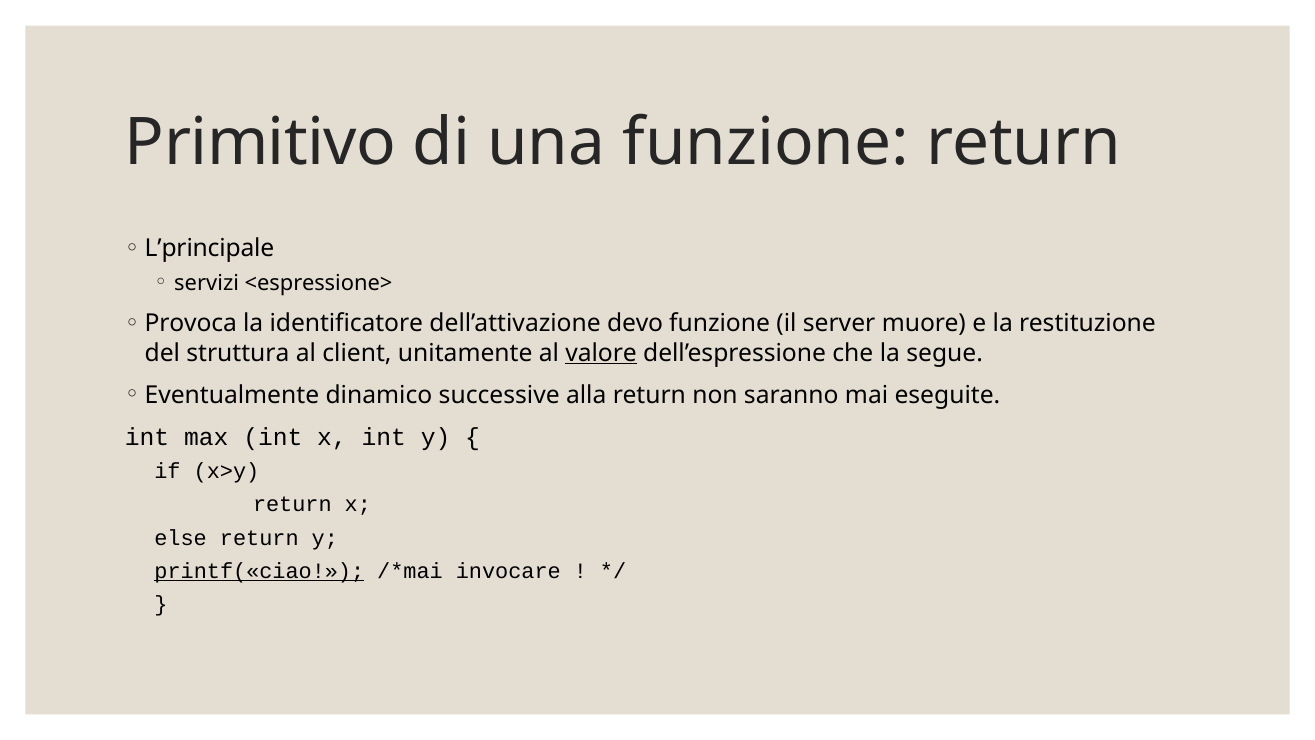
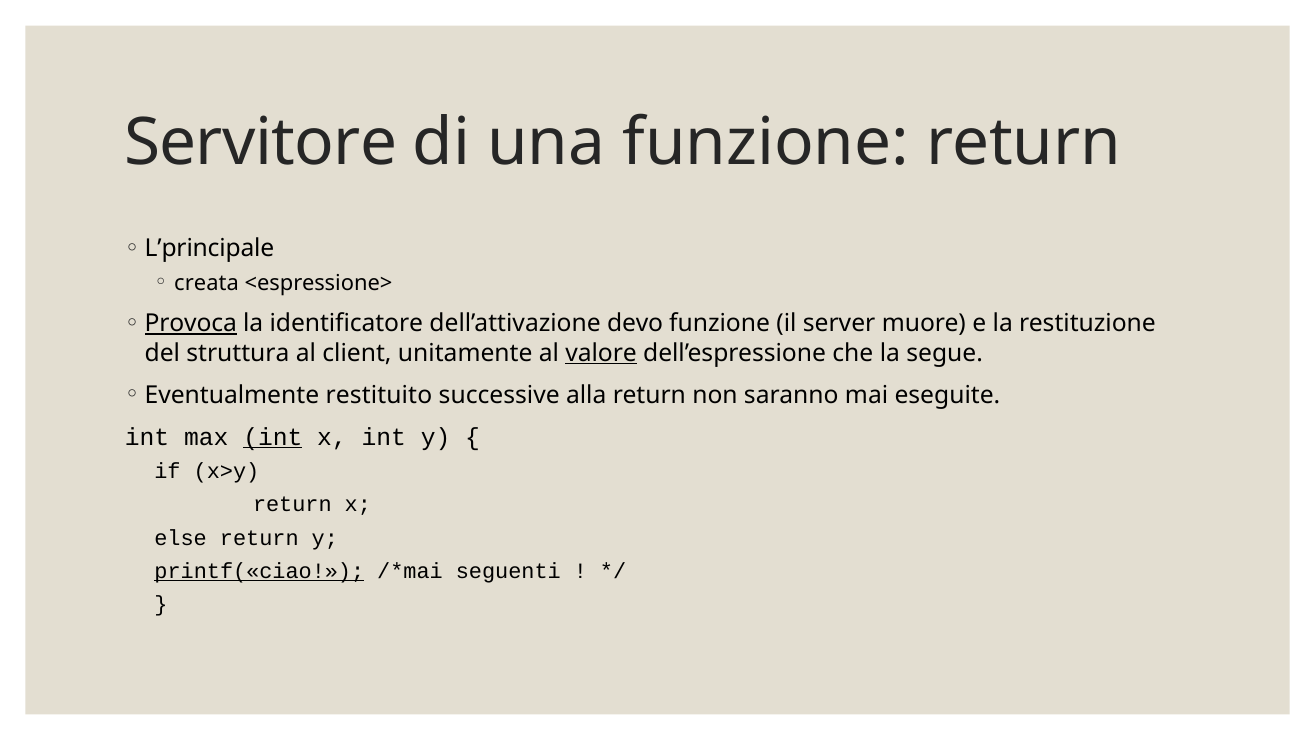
Primitivo: Primitivo -> Servitore
servizi: servizi -> creata
Provoca underline: none -> present
dinamico: dinamico -> restituito
int at (273, 437) underline: none -> present
invocare: invocare -> seguenti
